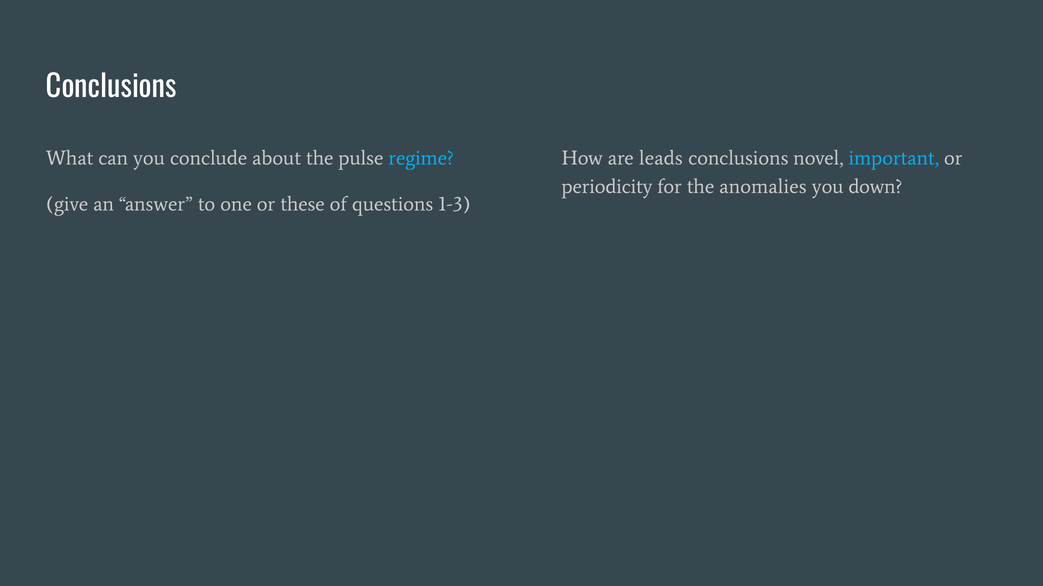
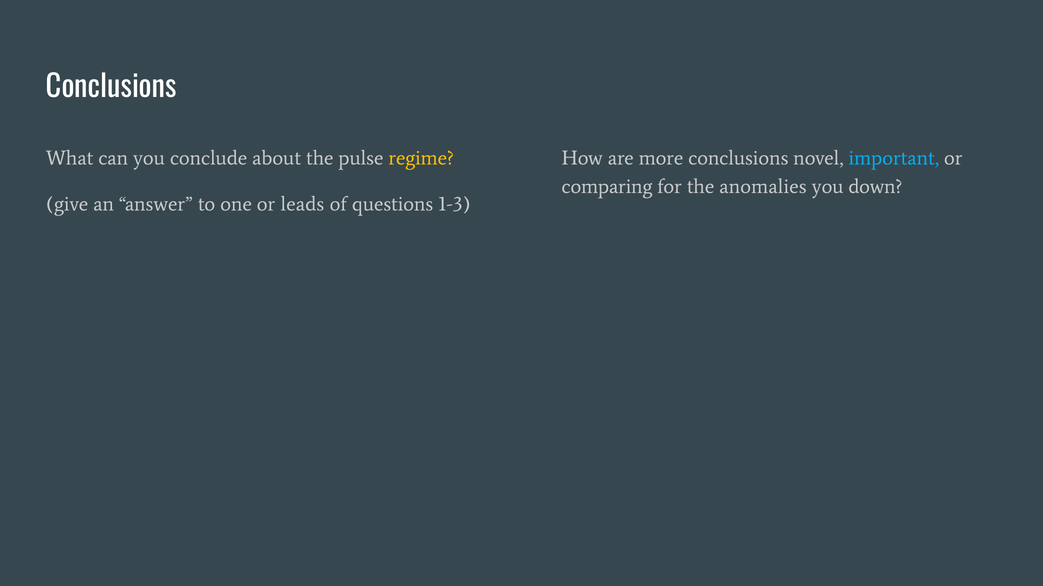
regime colour: light blue -> yellow
leads: leads -> more
periodicity: periodicity -> comparing
these: these -> leads
